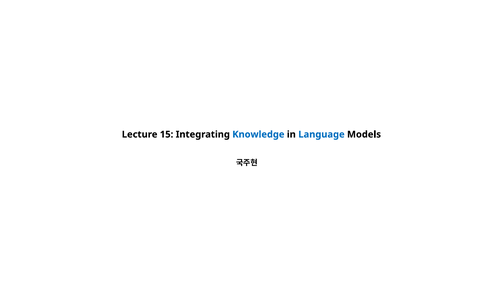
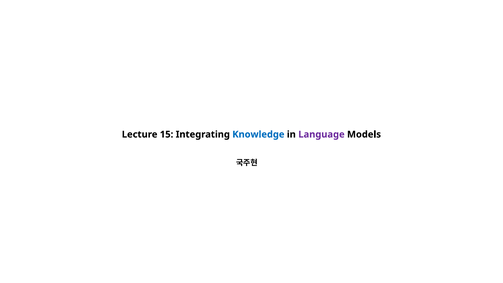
Language colour: blue -> purple
